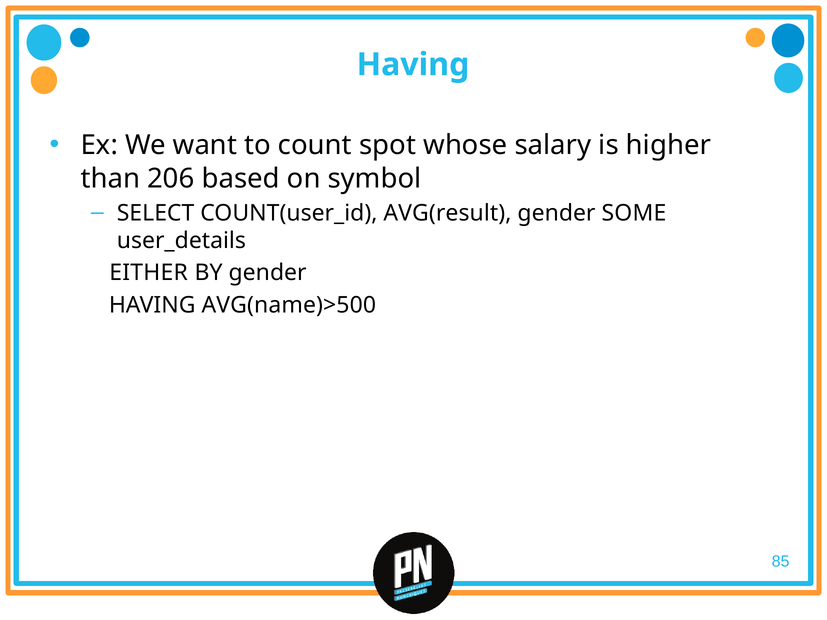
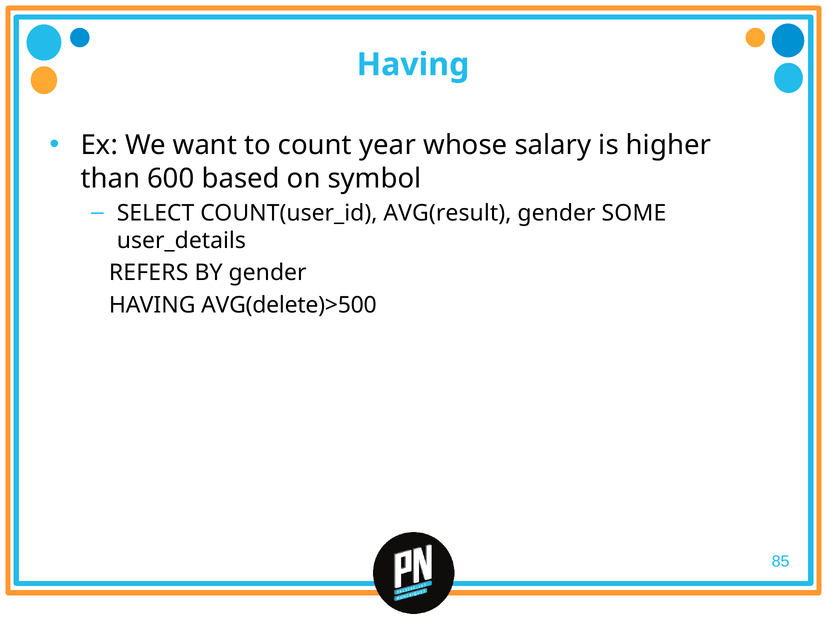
spot: spot -> year
206: 206 -> 600
EITHER: EITHER -> REFERS
AVG(name)>500: AVG(name)>500 -> AVG(delete)>500
